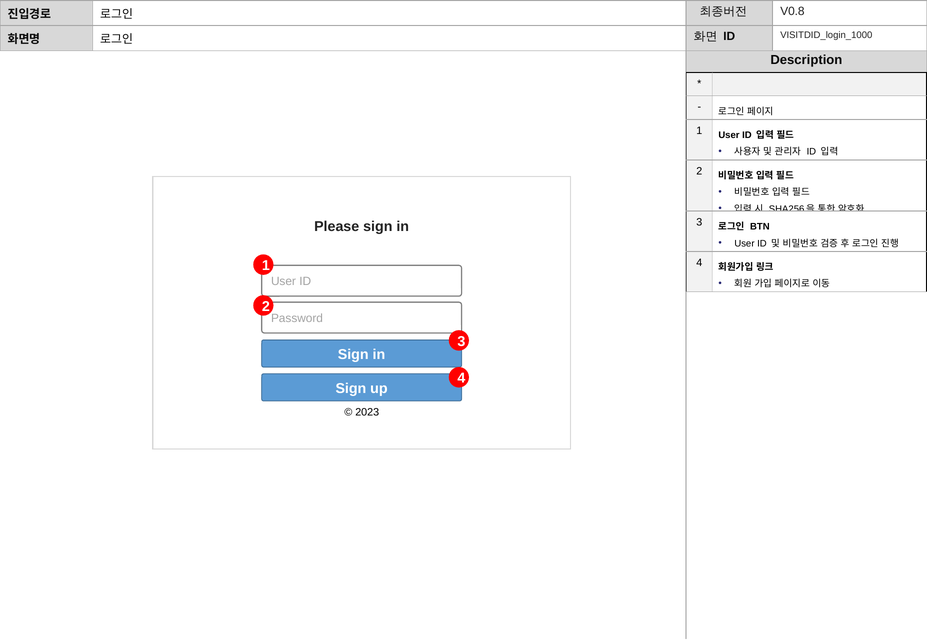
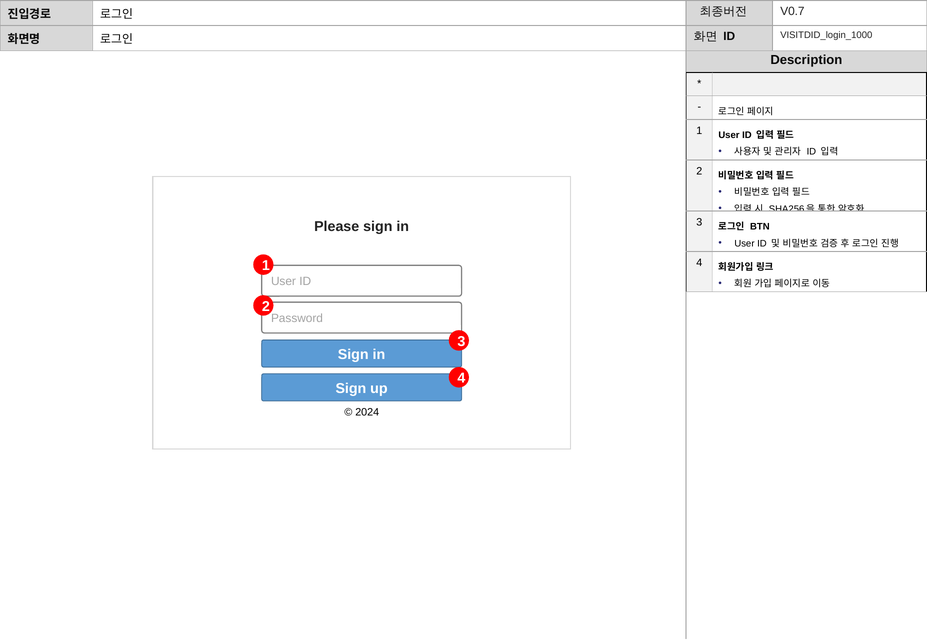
V0.8: V0.8 -> V0.7
2023: 2023 -> 2024
